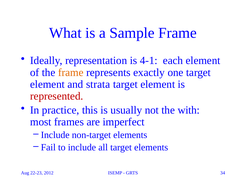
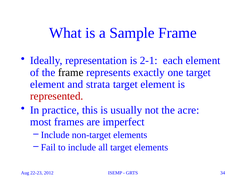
4-1: 4-1 -> 2-1
frame at (71, 72) colour: orange -> black
with: with -> acre
